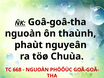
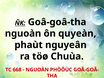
thaùnh: thaùnh -> quyeàn
